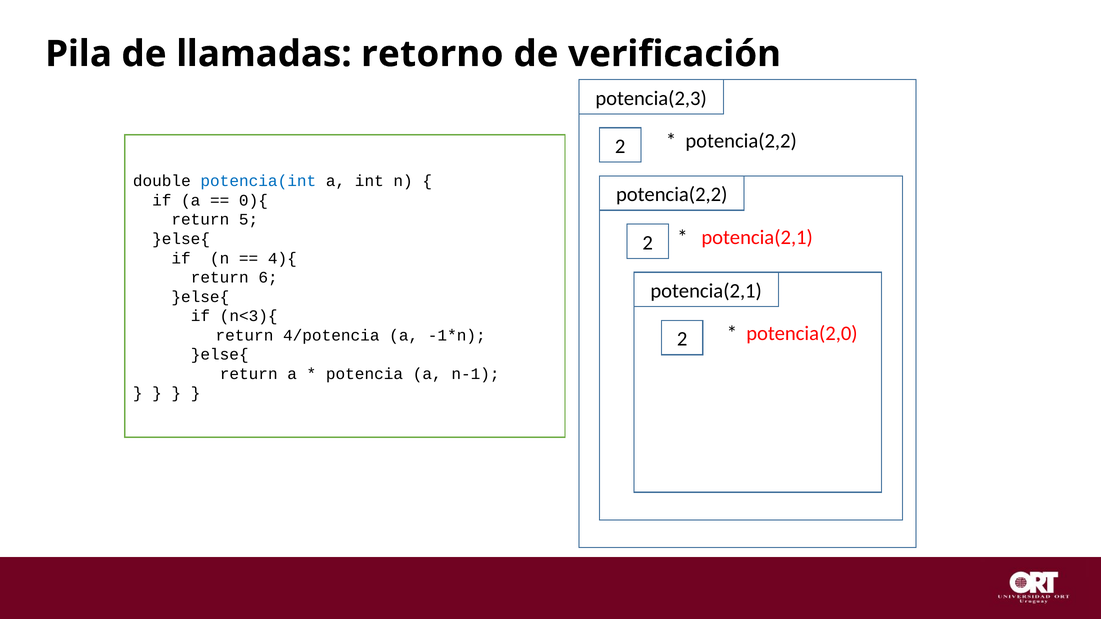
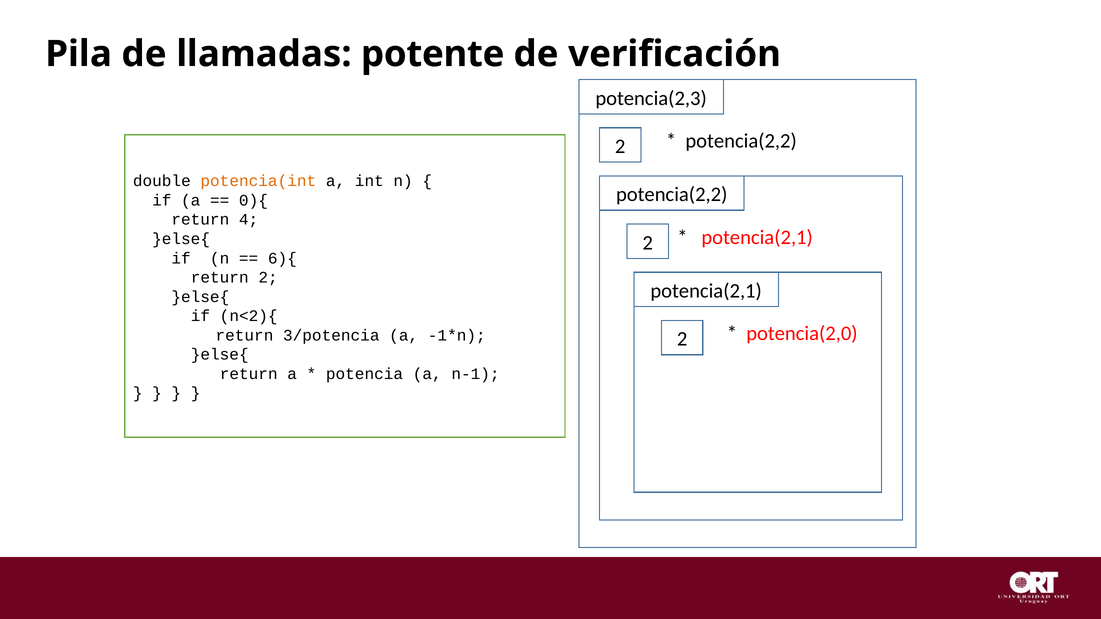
retorno: retorno -> potente
potencia(int colour: blue -> orange
5: 5 -> 4
4){: 4){ -> 6){
return 6: 6 -> 2
n<3){: n<3){ -> n<2){
4/potencia: 4/potencia -> 3/potencia
